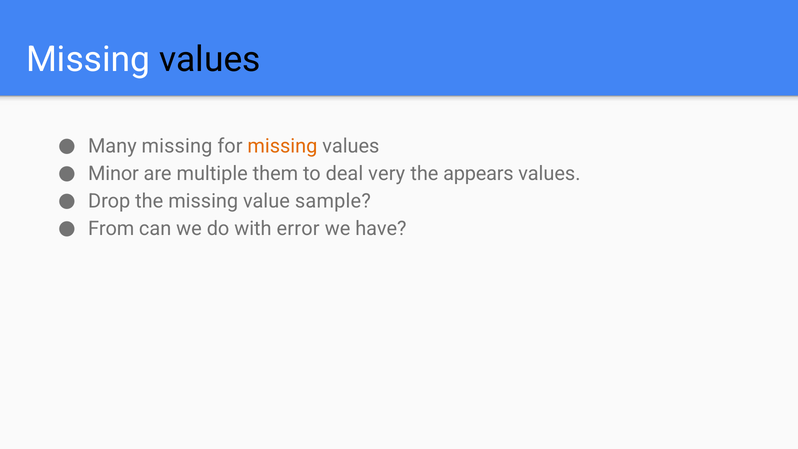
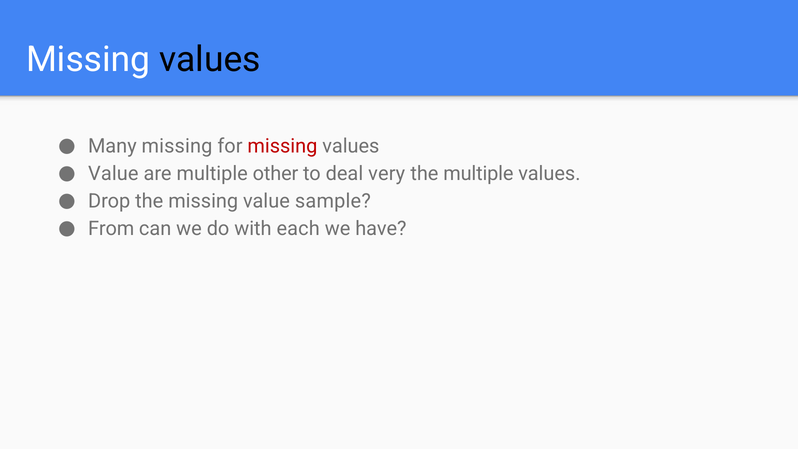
missing at (282, 146) colour: orange -> red
Minor at (113, 174): Minor -> Value
them: them -> other
the appears: appears -> multiple
error: error -> each
